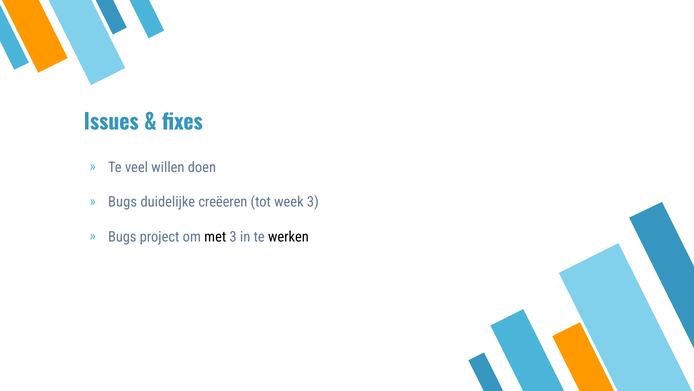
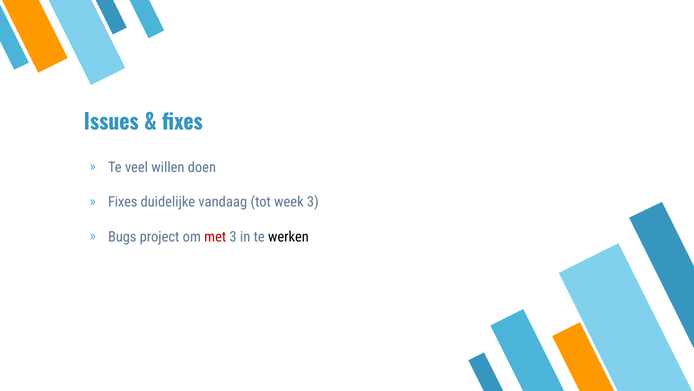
Bugs at (123, 202): Bugs -> Fixes
creëeren: creëeren -> vandaag
met colour: black -> red
